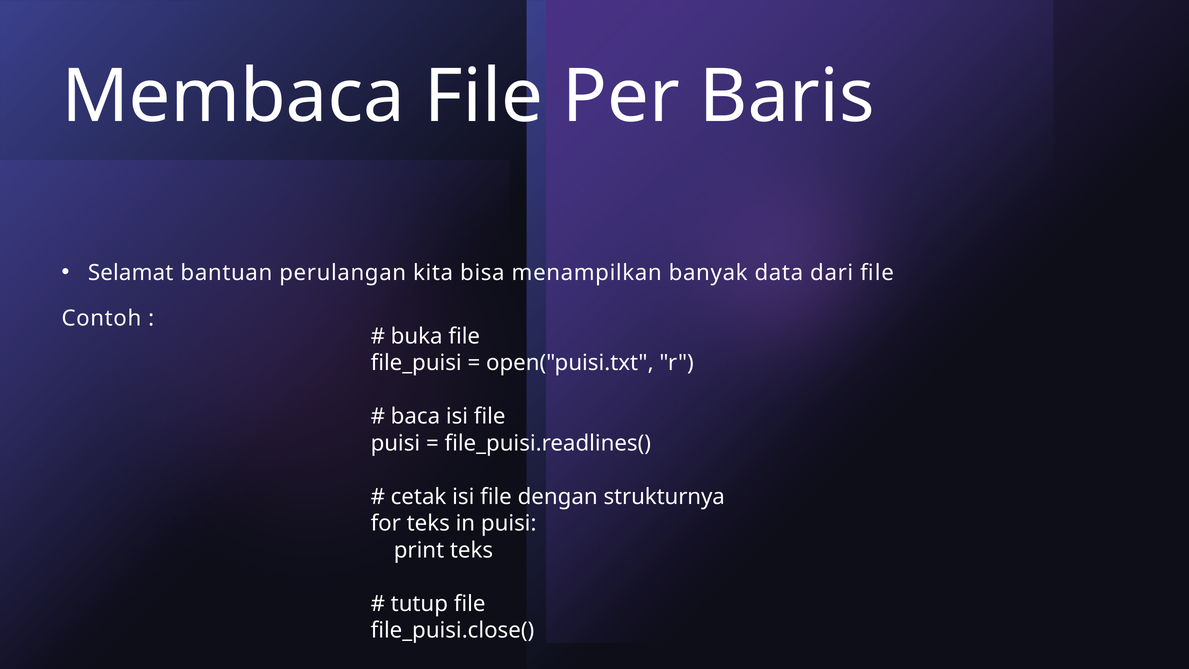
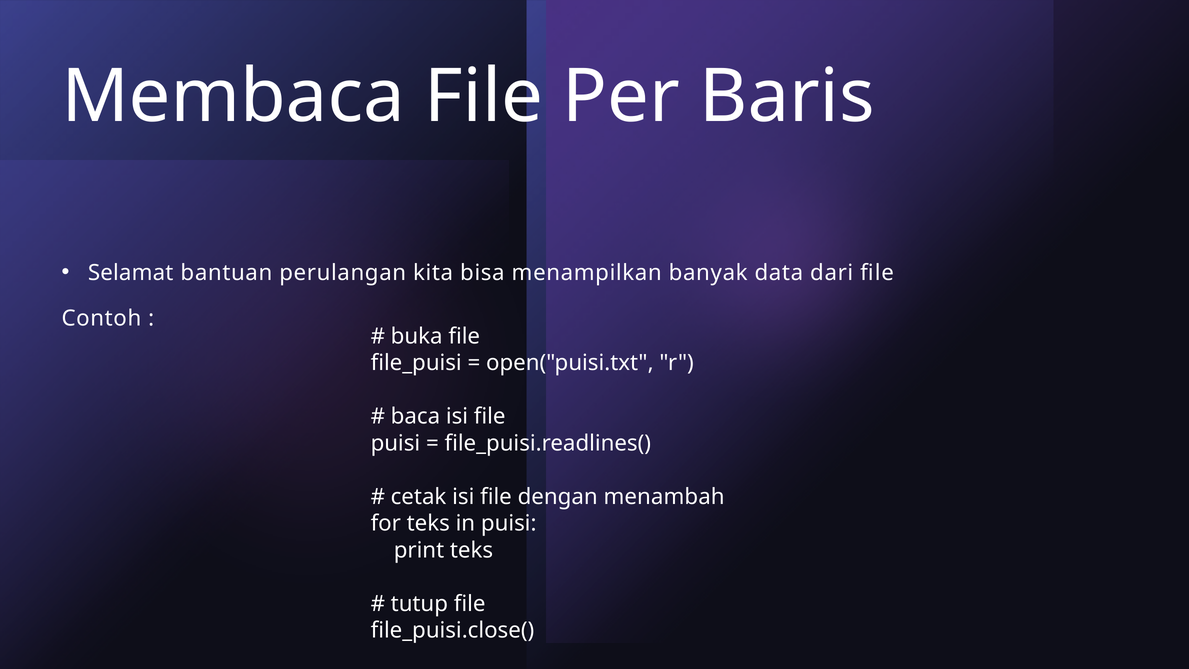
strukturnya: strukturnya -> menambah
